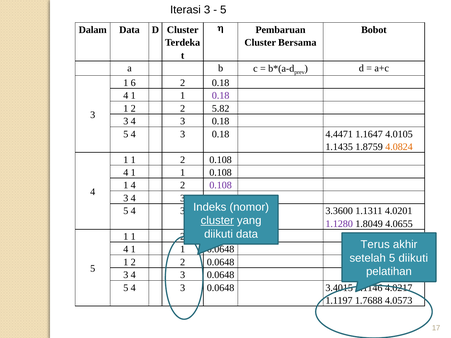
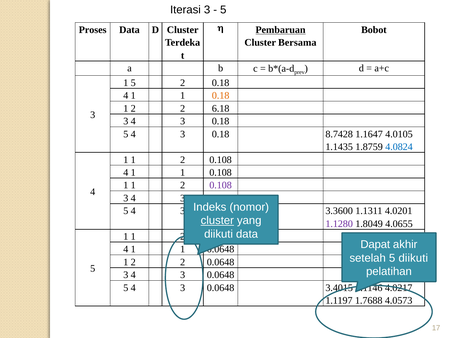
Pembaruan underline: none -> present
Dalam: Dalam -> Proses
1 6: 6 -> 5
0.18 at (221, 96) colour: purple -> orange
5.82: 5.82 -> 6.18
4.4471: 4.4471 -> 8.7428
4.0824 colour: orange -> blue
4 at (133, 185): 4 -> 1
Terus: Terus -> Dapat
